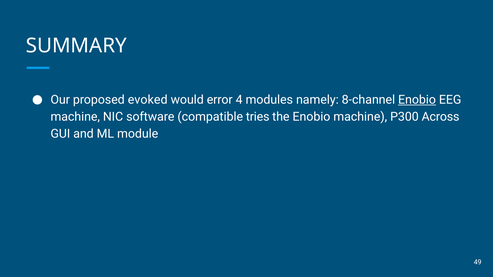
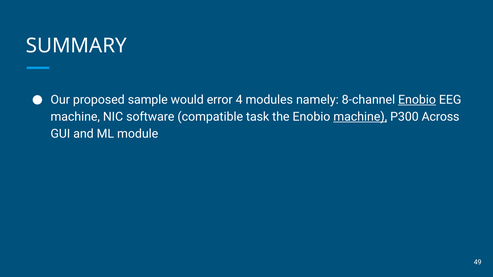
evoked: evoked -> sample
tries: tries -> task
machine at (360, 117) underline: none -> present
